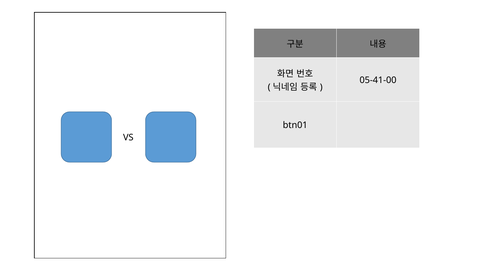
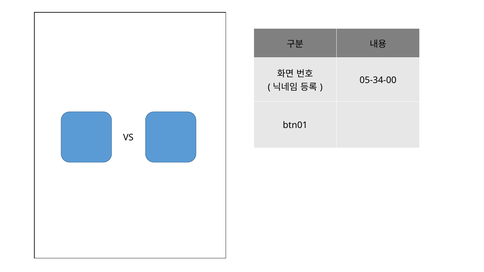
05-41-00: 05-41-00 -> 05-34-00
